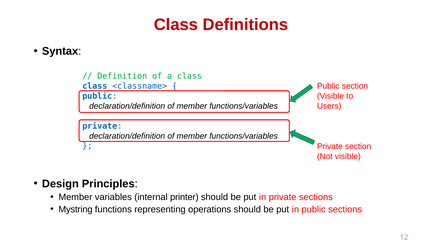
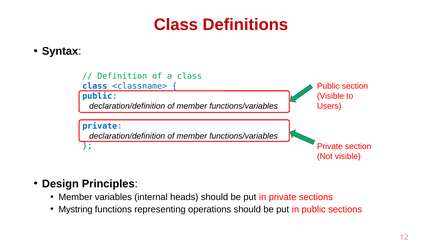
printer: printer -> heads
